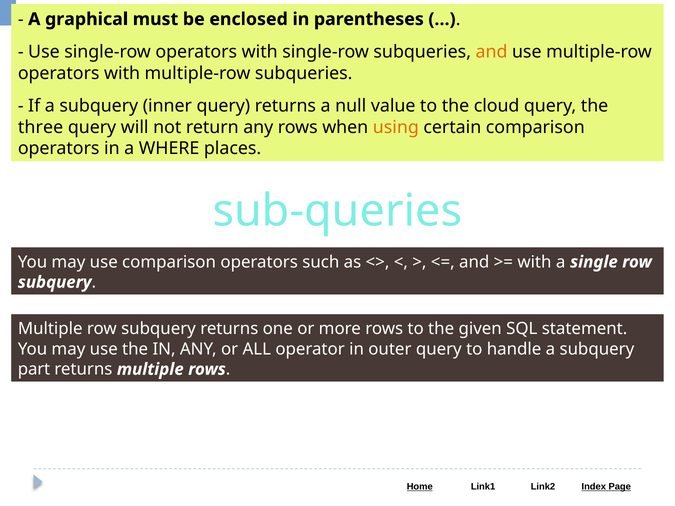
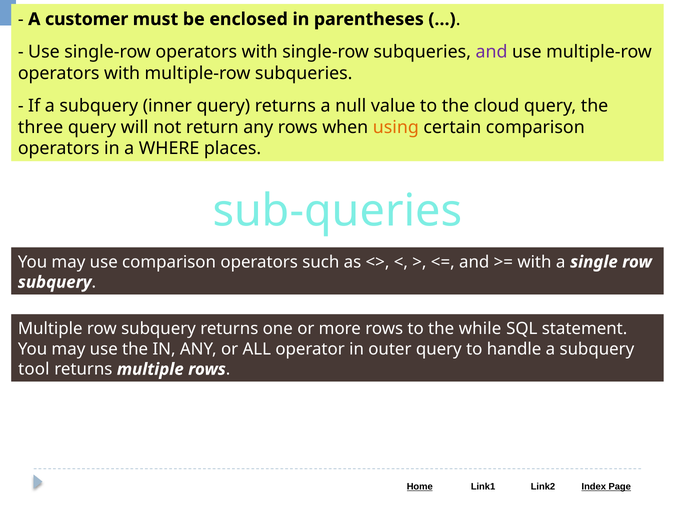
graphical: graphical -> customer
and at (492, 52) colour: orange -> purple
given: given -> while
part: part -> tool
